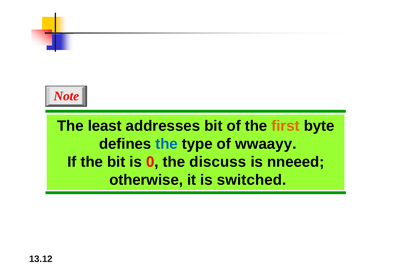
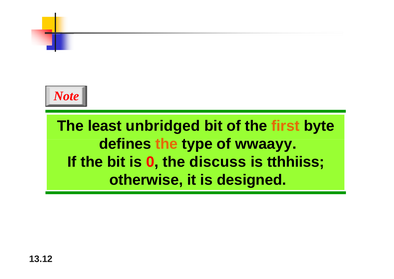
addresses: addresses -> unbridged
the at (167, 144) colour: blue -> orange
nneeed: nneeed -> tthhiiss
switched: switched -> designed
